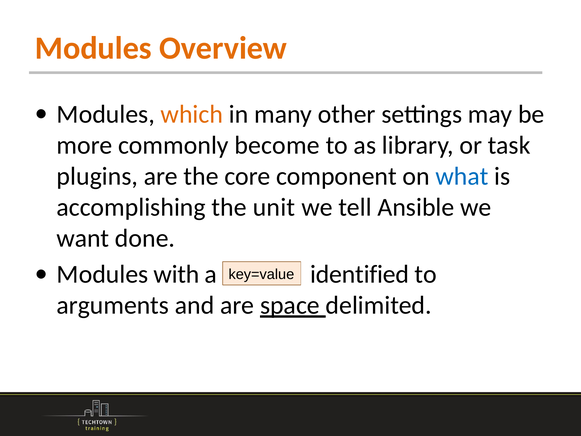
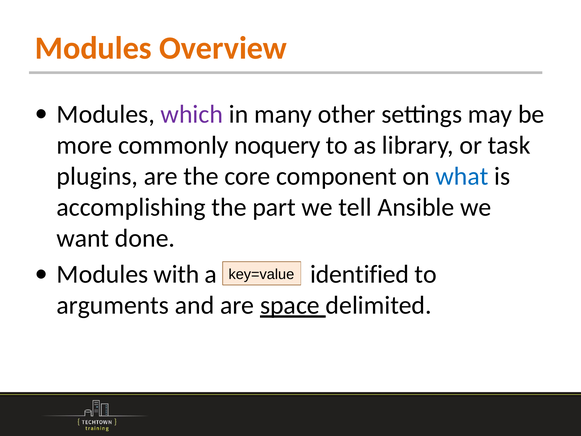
which colour: orange -> purple
become: become -> noquery
unit: unit -> part
